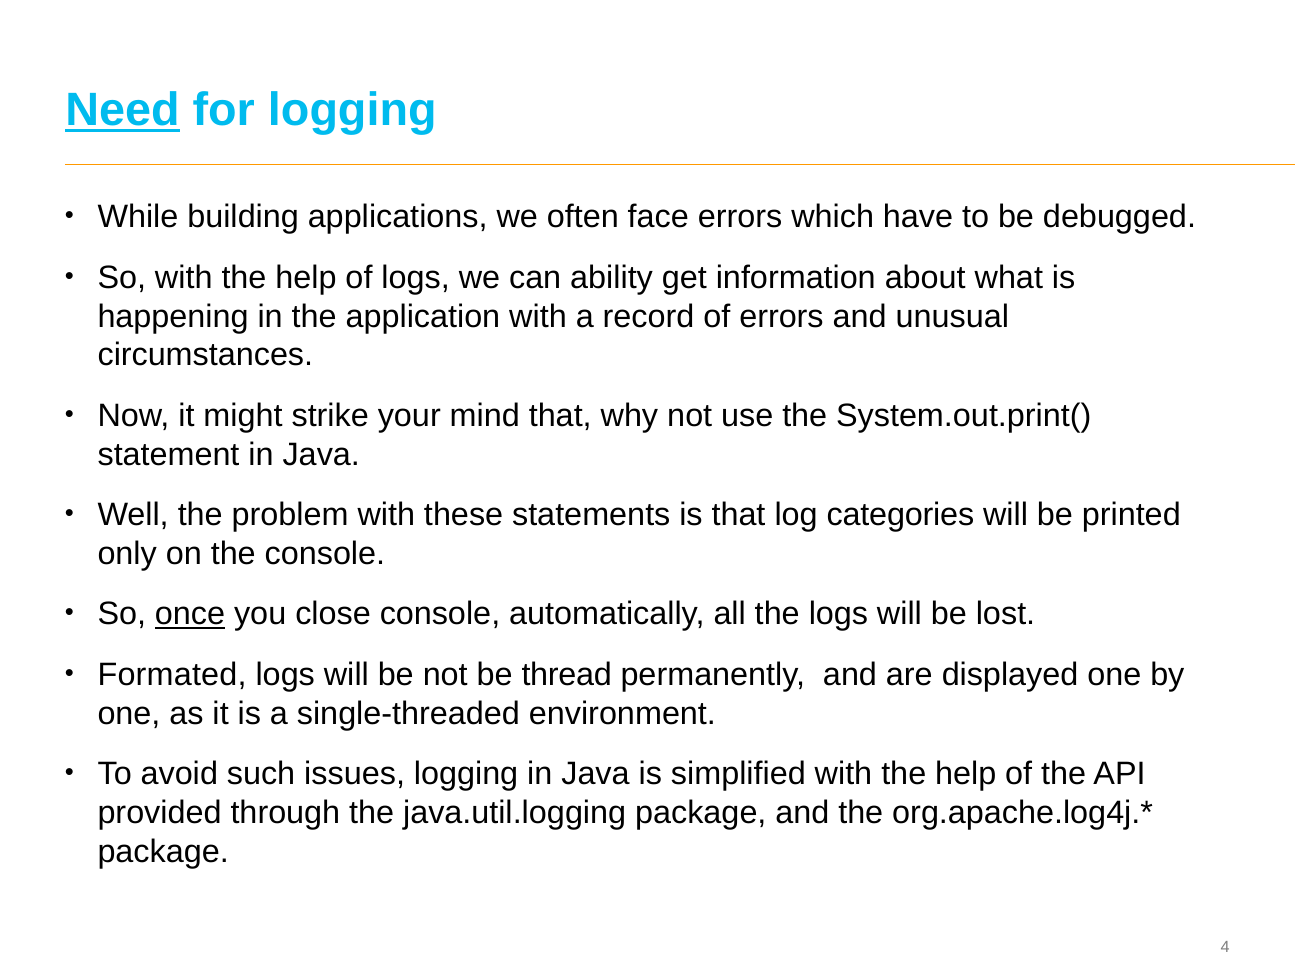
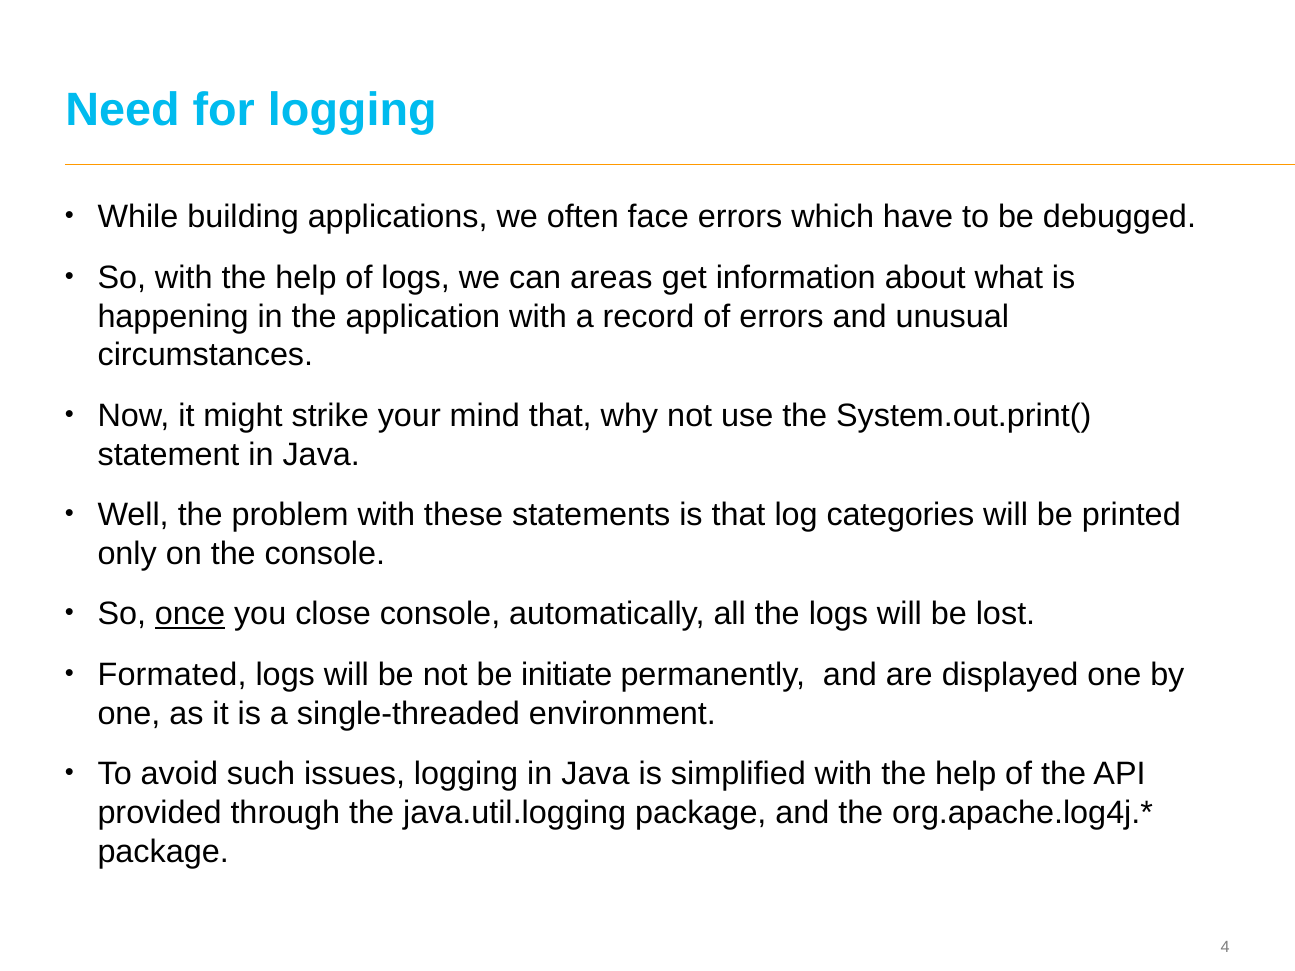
Need underline: present -> none
ability: ability -> areas
thread: thread -> initiate
